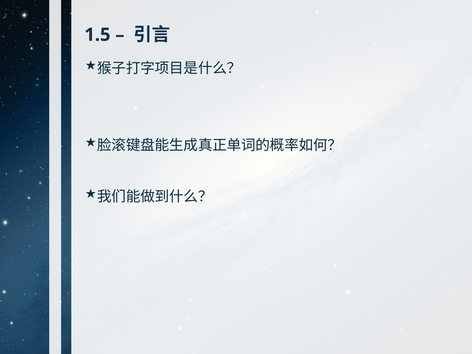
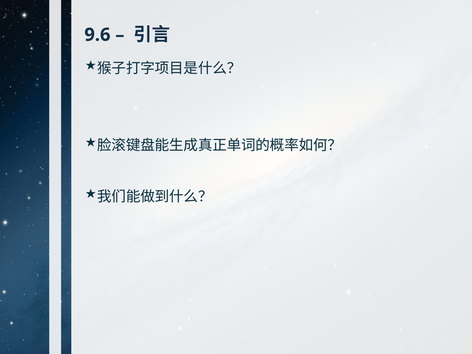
1.5: 1.5 -> 9.6
